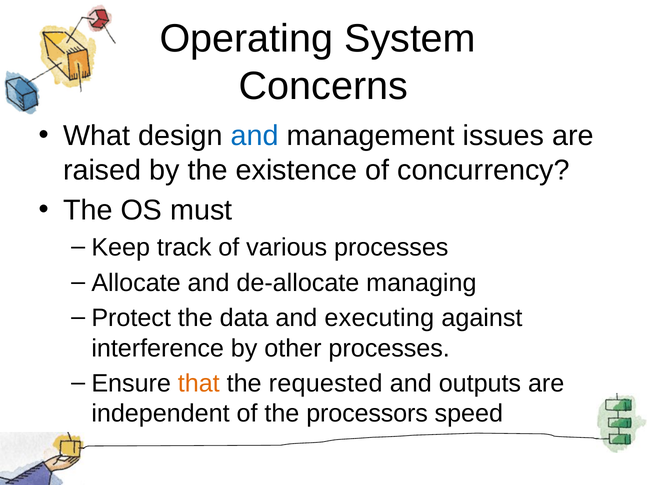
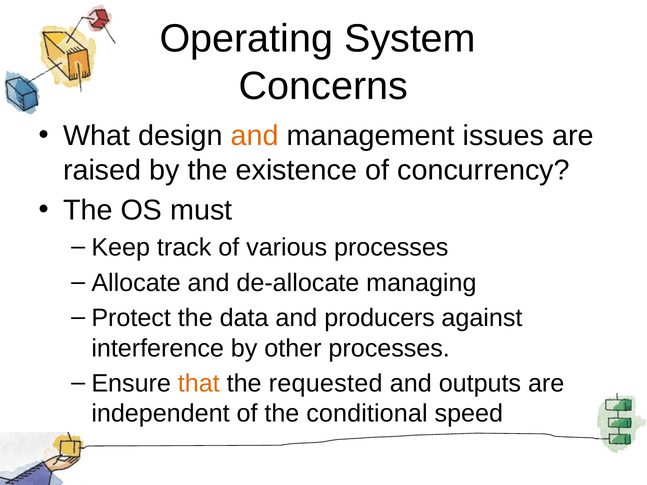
and at (255, 136) colour: blue -> orange
executing: executing -> producers
processors: processors -> conditional
